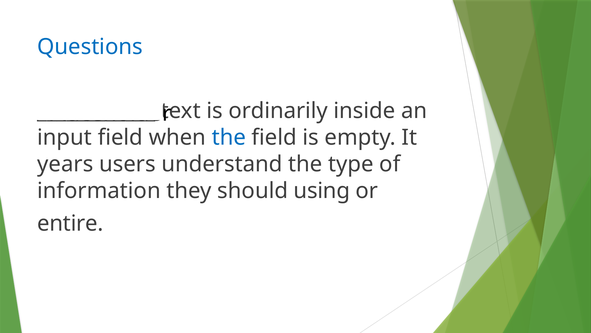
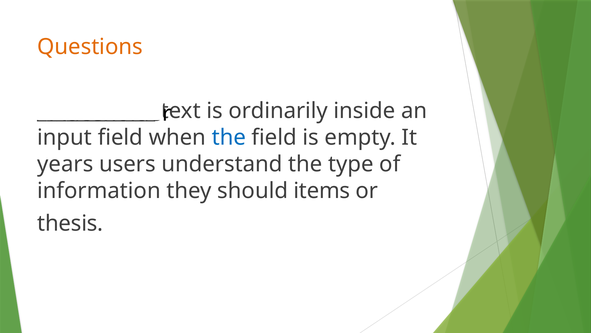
Questions colour: blue -> orange
using: using -> items
entire: entire -> thesis
